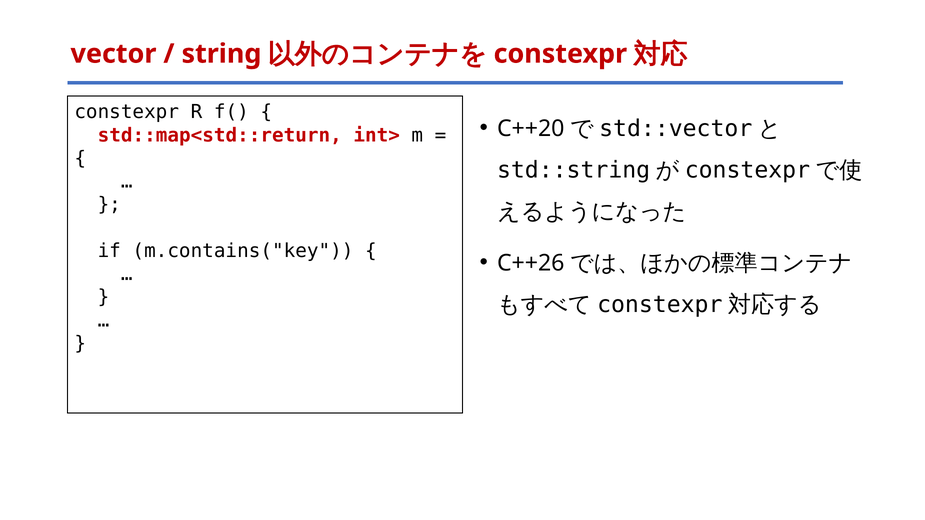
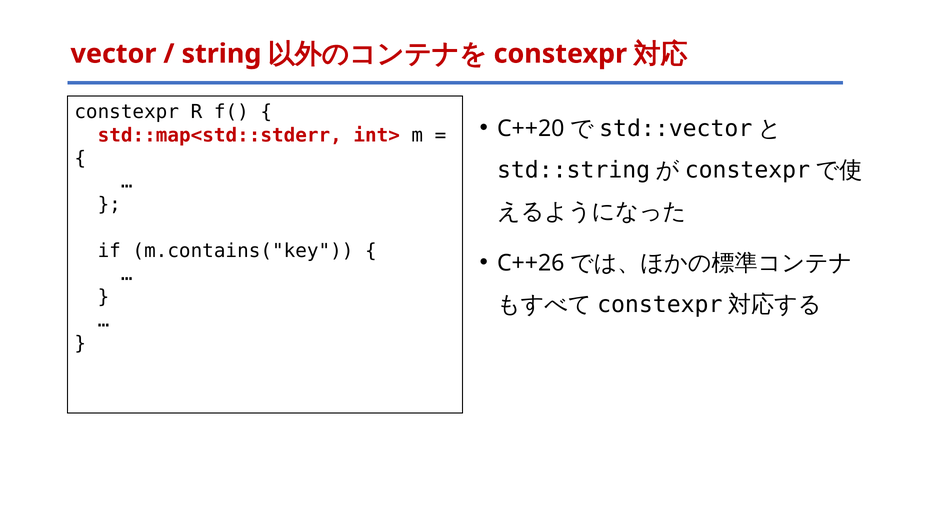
std::map<std::return: std::map<std::return -> std::map<std::stderr
